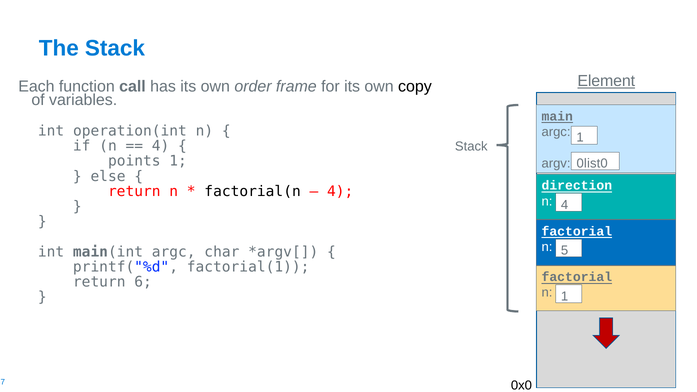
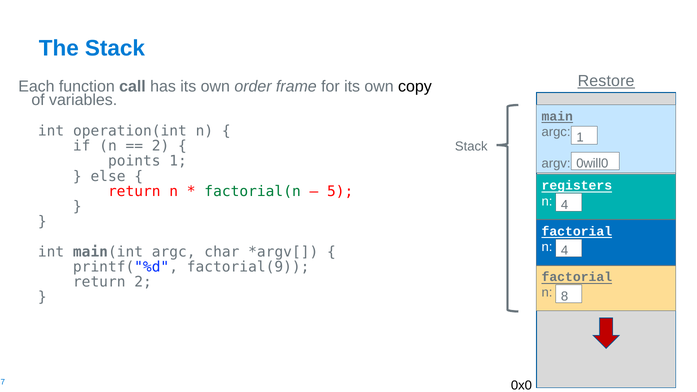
Element: Element -> Restore
4 at (161, 146): 4 -> 2
0list0: 0list0 -> 0will0
direction: direction -> registers
factorial(n colour: black -> green
4 at (340, 191): 4 -> 5
n 5: 5 -> 4
factorial(1: factorial(1 -> factorial(9
return 6: 6 -> 2
1 at (565, 296): 1 -> 8
